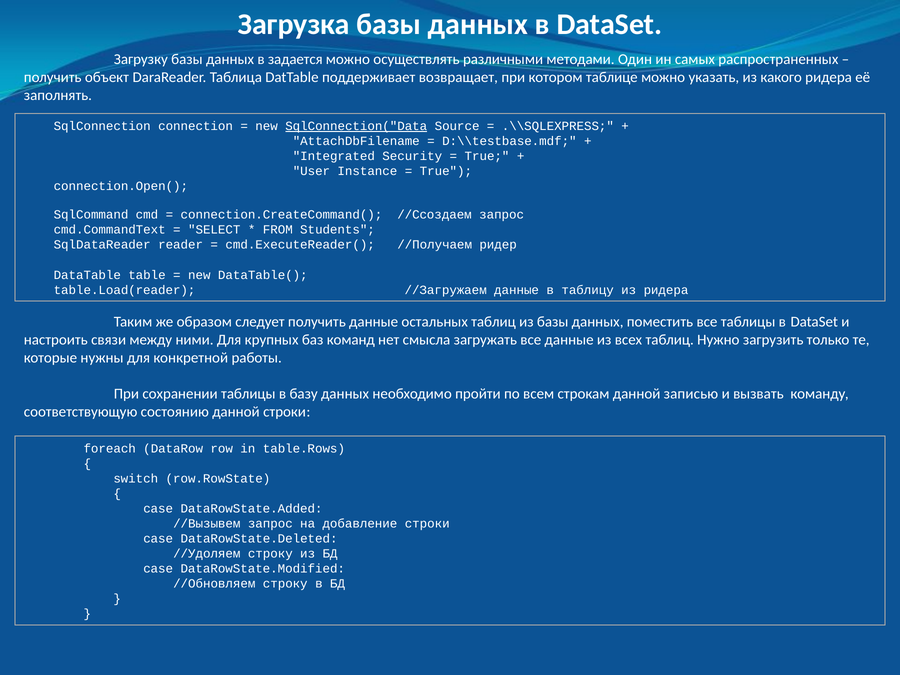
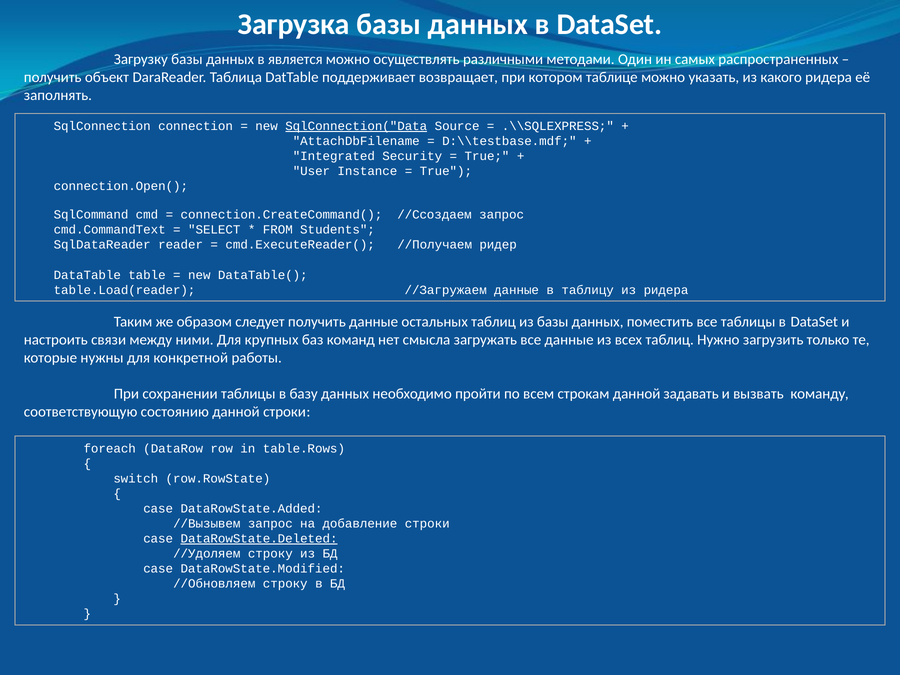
задается: задается -> является
записью: записью -> задавать
DataRowState.Deleted underline: none -> present
